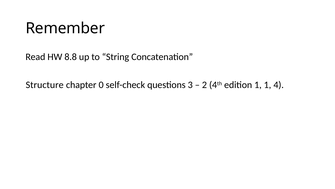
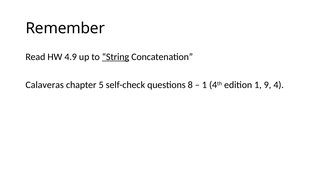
8.8: 8.8 -> 4.9
String underline: none -> present
Structure: Structure -> Calaveras
0: 0 -> 5
3: 3 -> 8
2 at (204, 85): 2 -> 1
1 1: 1 -> 9
